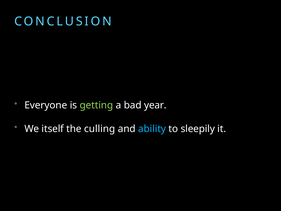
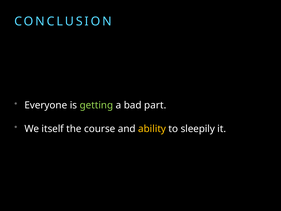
year: year -> part
culling: culling -> course
ability colour: light blue -> yellow
